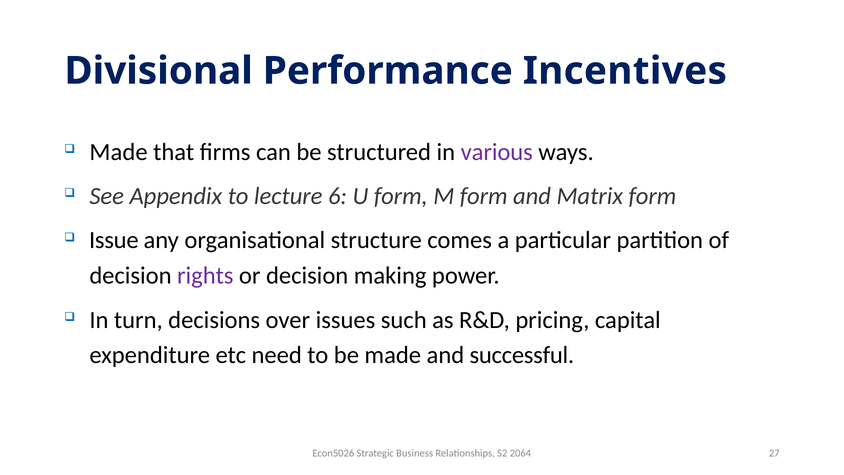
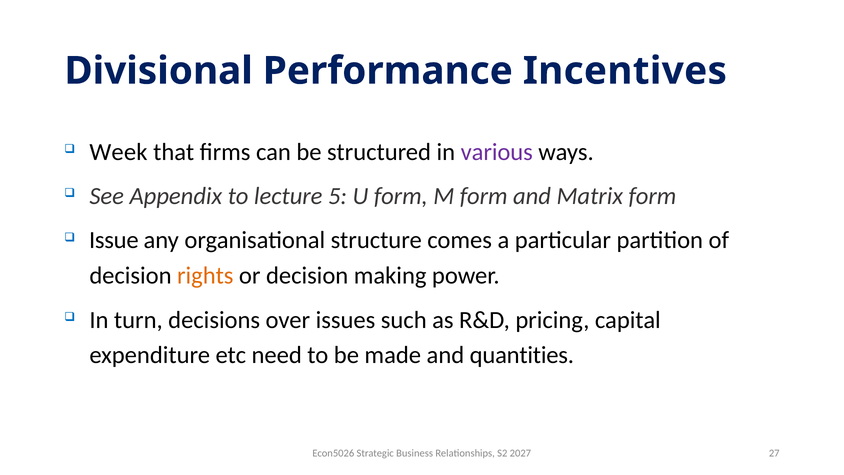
Made at (119, 152): Made -> Week
6: 6 -> 5
rights colour: purple -> orange
successful: successful -> quantities
2064: 2064 -> 2027
